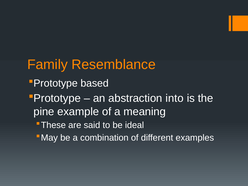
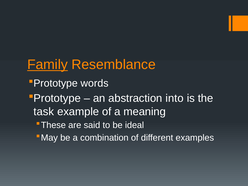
Family underline: none -> present
based: based -> words
pine: pine -> task
